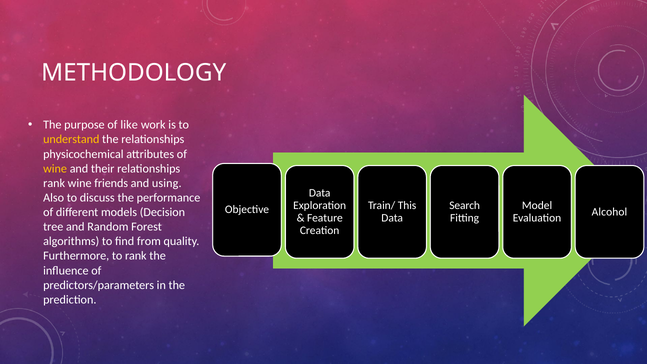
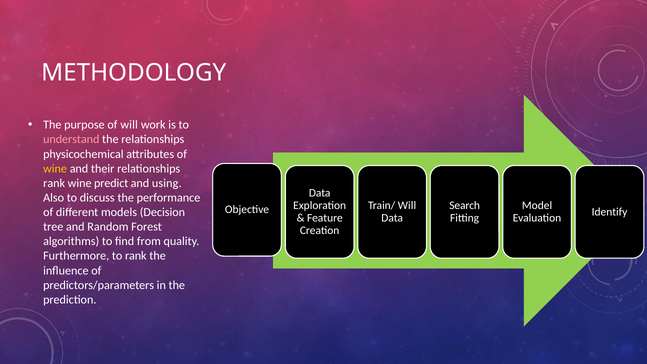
of like: like -> will
understand colour: yellow -> pink
friends: friends -> predict
Train/ This: This -> Will
Alcohol: Alcohol -> Identify
